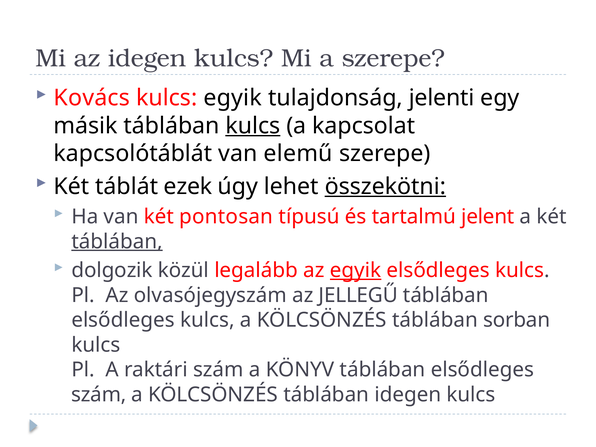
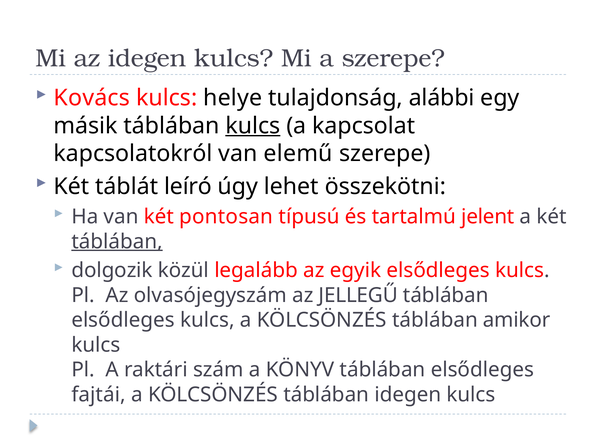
kulcs egyik: egyik -> helye
jelenti: jelenti -> alábbi
kapcsolótáblát: kapcsolótáblát -> kapcsolatokról
ezek: ezek -> leíró
összekötni underline: present -> none
egyik at (356, 270) underline: present -> none
sorban: sorban -> amikor
szám at (99, 395): szám -> fajtái
